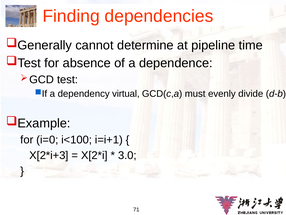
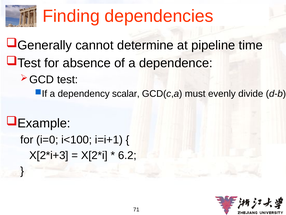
virtual: virtual -> scalar
3.0: 3.0 -> 6.2
